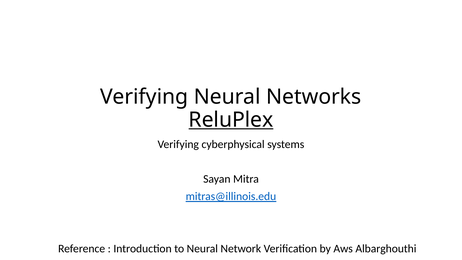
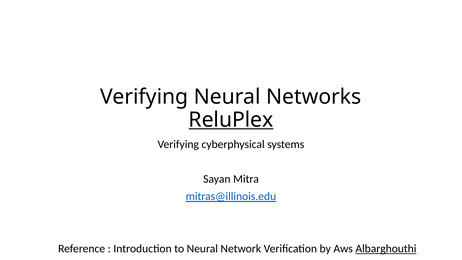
Albarghouthi underline: none -> present
